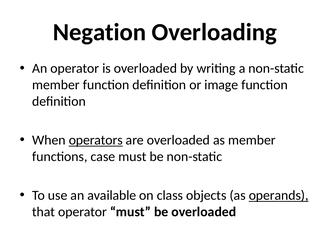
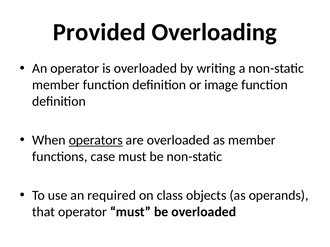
Negation: Negation -> Provided
available: available -> required
operands underline: present -> none
